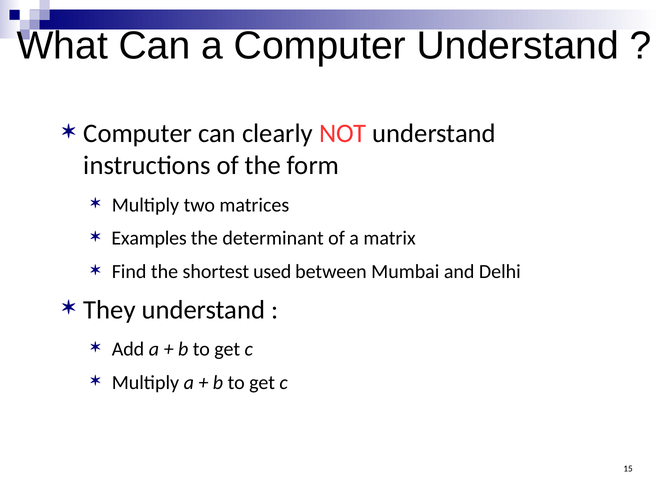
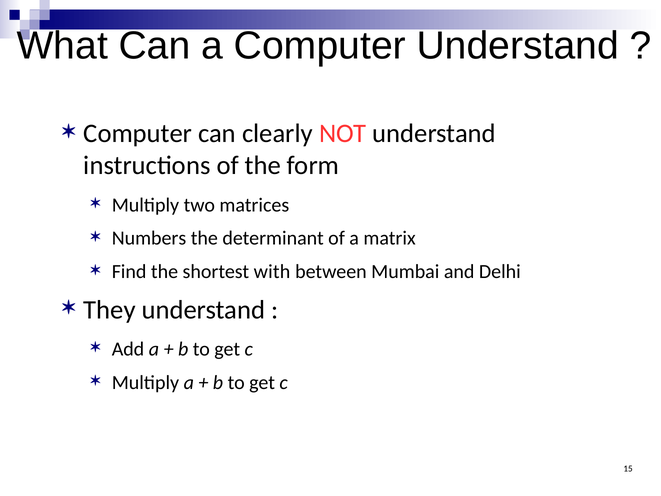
Examples: Examples -> Numbers
used: used -> with
